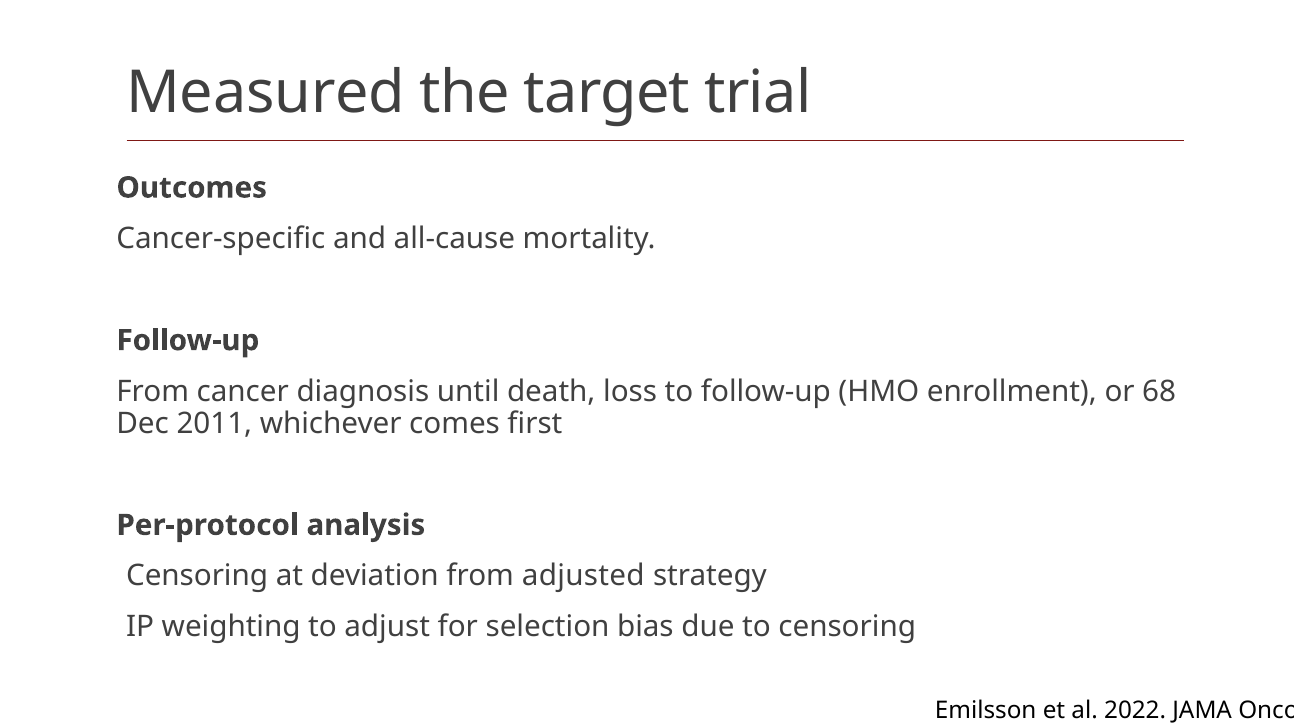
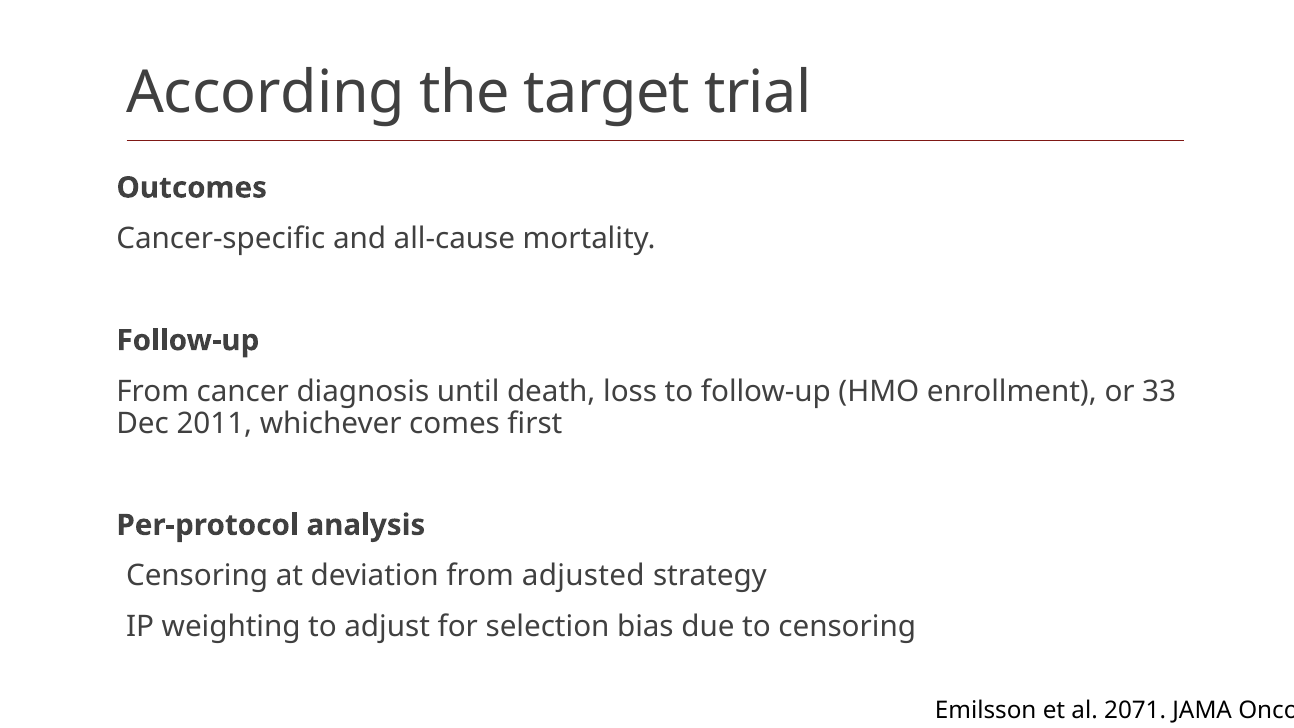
Measured: Measured -> According
68: 68 -> 33
2022: 2022 -> 2071
